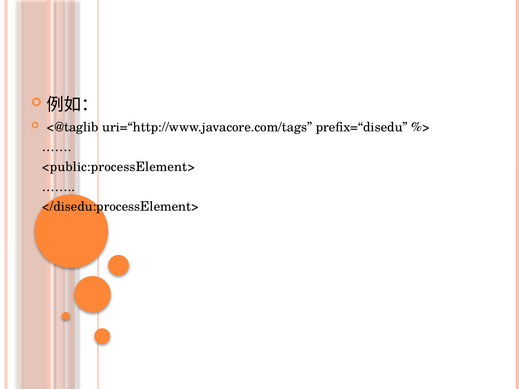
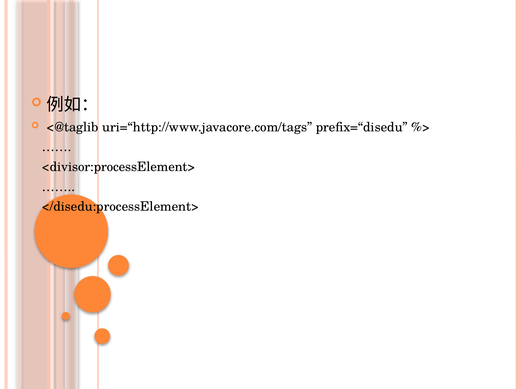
<public:processElement>: <public:processElement> -> <divisor:processElement>
